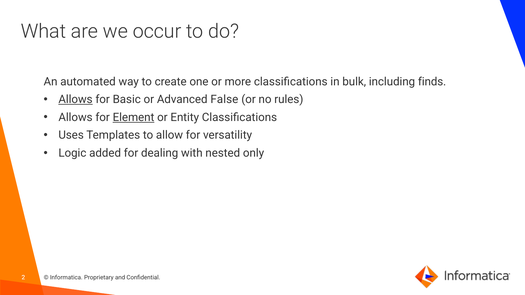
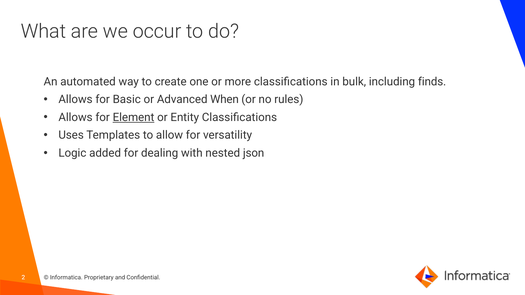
Allows at (75, 100) underline: present -> none
False: False -> When
only: only -> json
